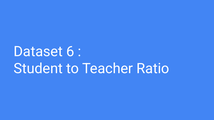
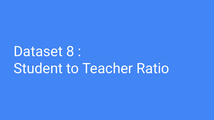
6: 6 -> 8
